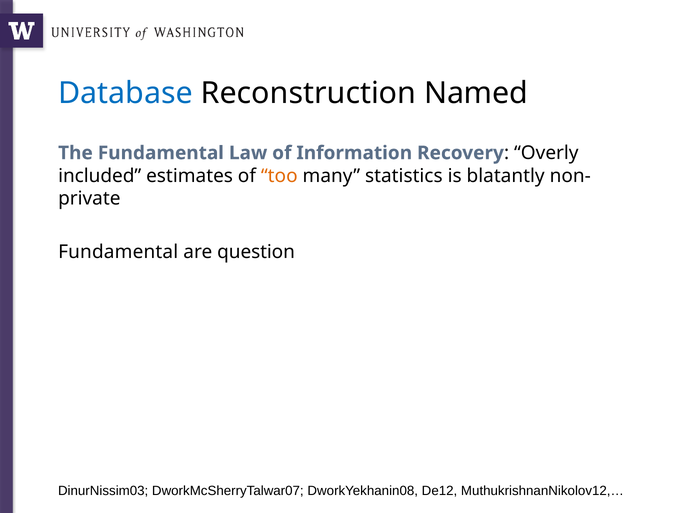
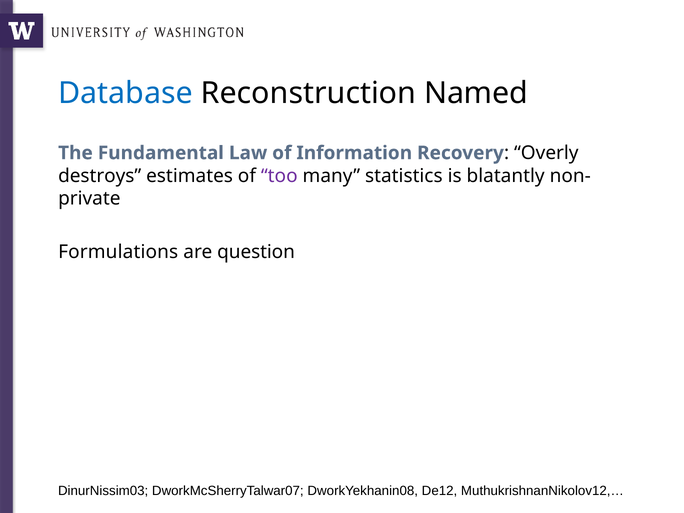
included: included -> destroys
too colour: orange -> purple
Fundamental at (118, 252): Fundamental -> Formulations
